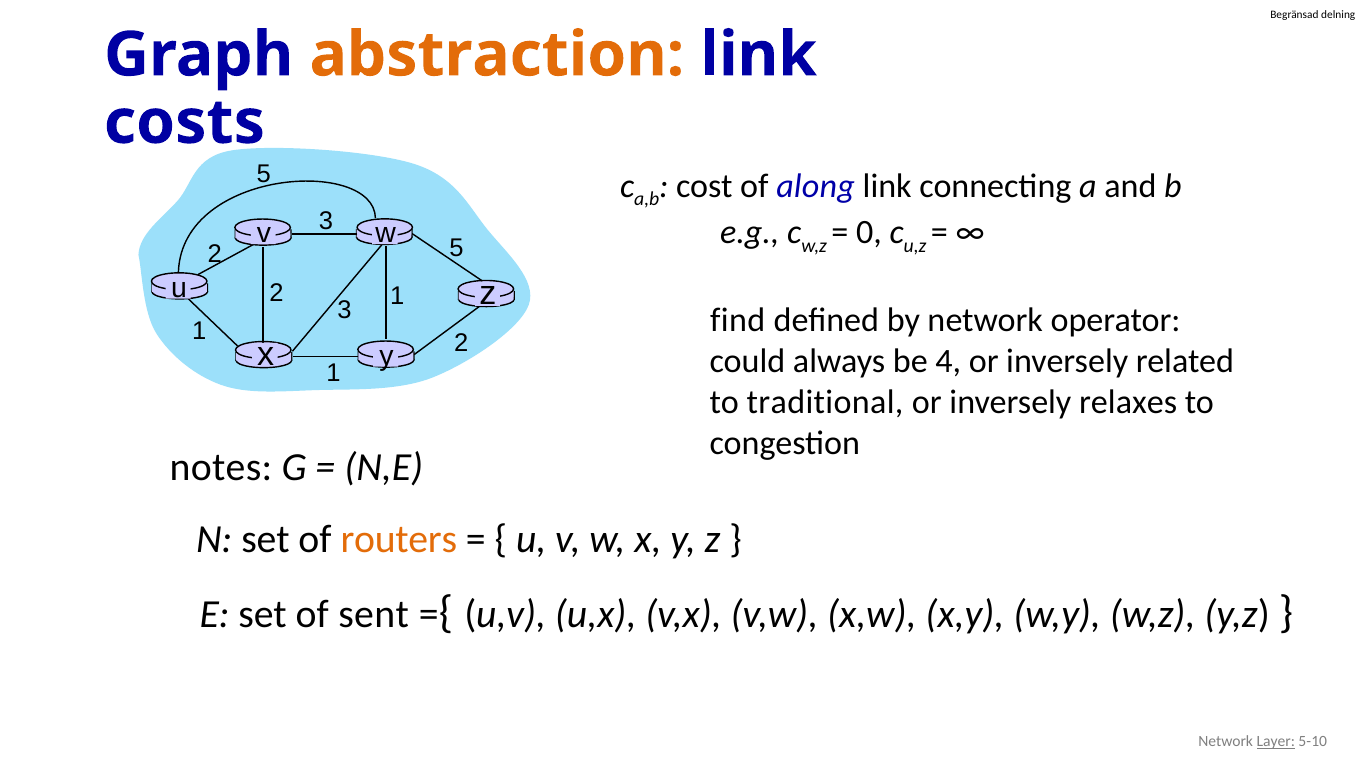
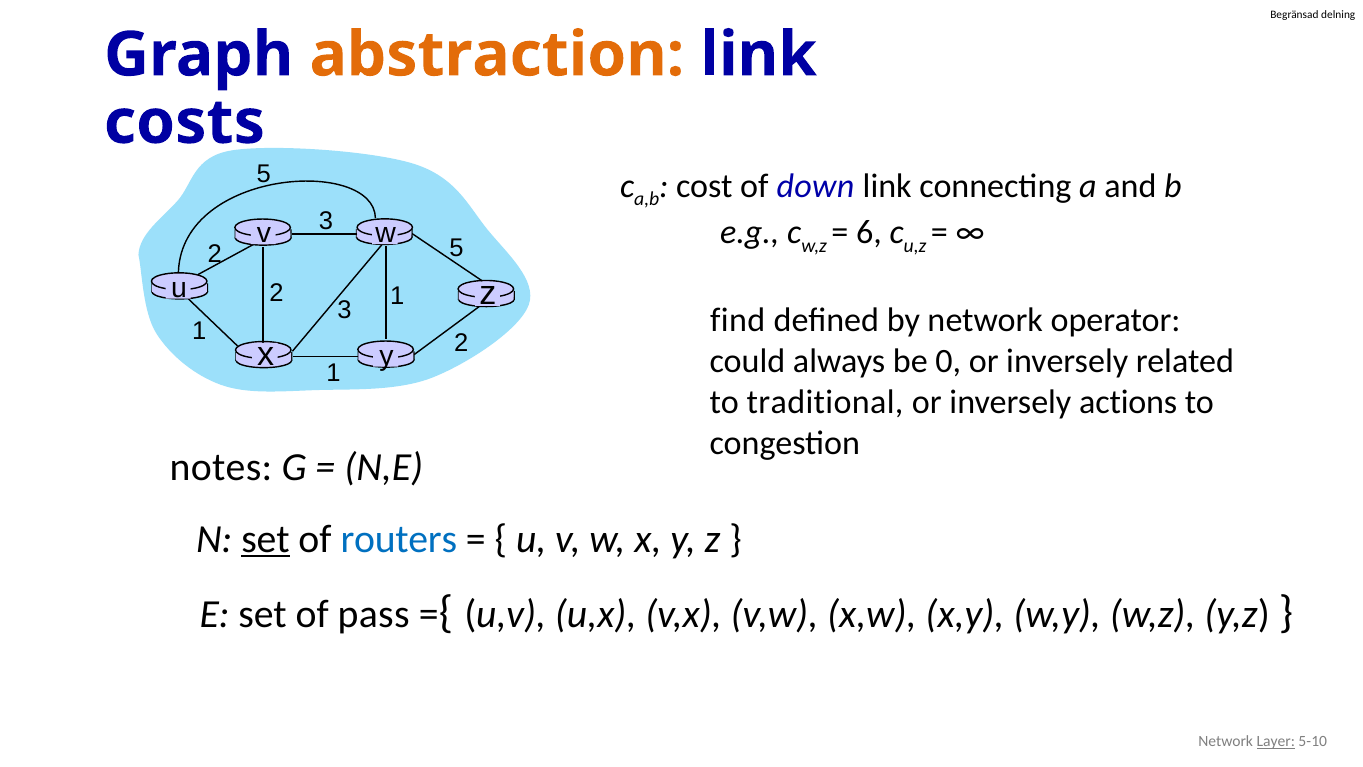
along: along -> down
0: 0 -> 6
4: 4 -> 0
relaxes: relaxes -> actions
set at (265, 539) underline: none -> present
routers colour: orange -> blue
sent: sent -> pass
